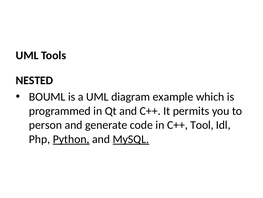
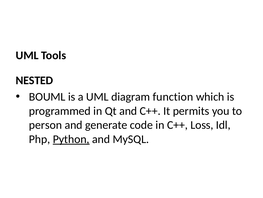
example: example -> function
Tool: Tool -> Loss
MySQL underline: present -> none
